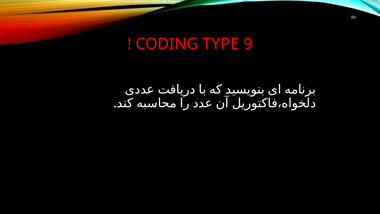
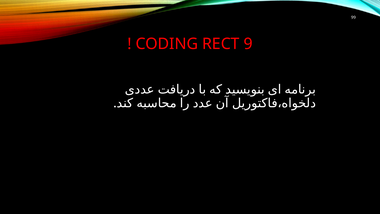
TYPE: TYPE -> RECT
